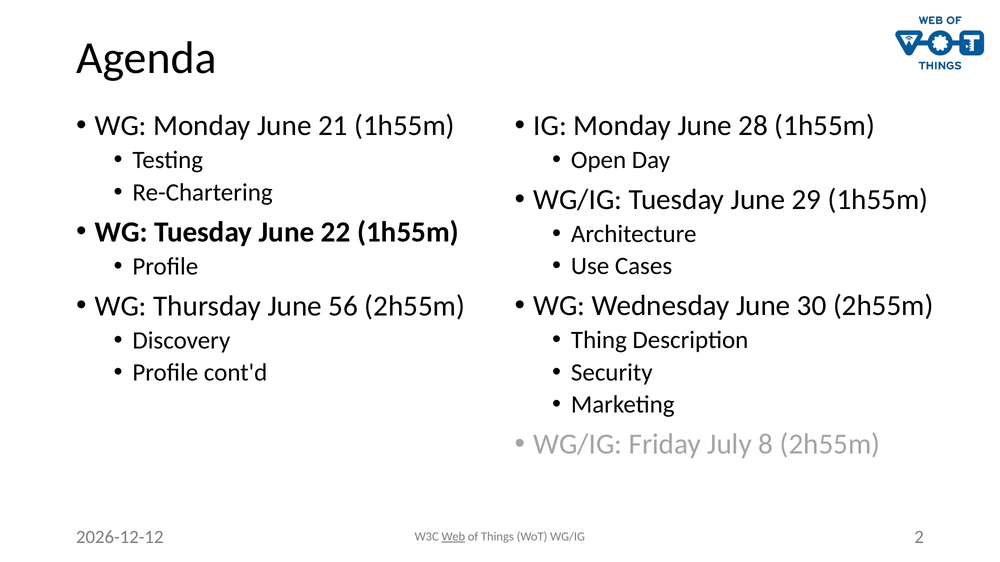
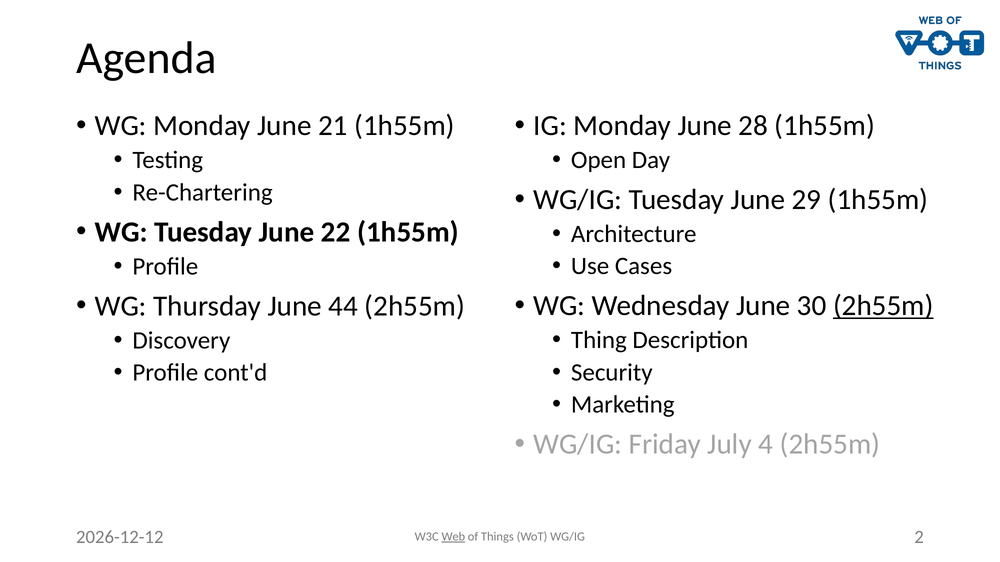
2h55m at (883, 306) underline: none -> present
56: 56 -> 44
8: 8 -> 4
